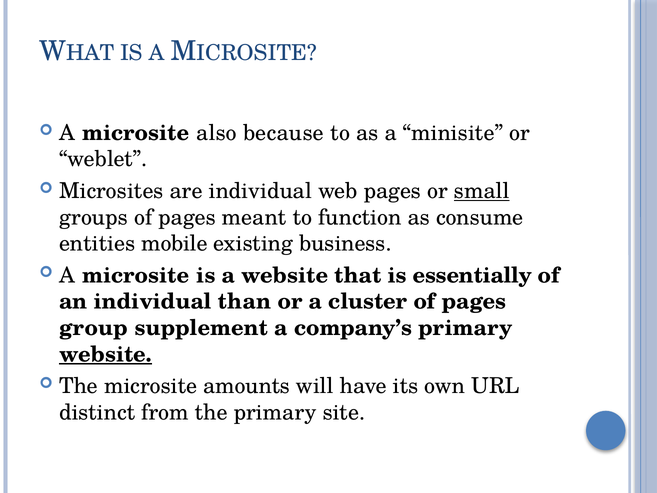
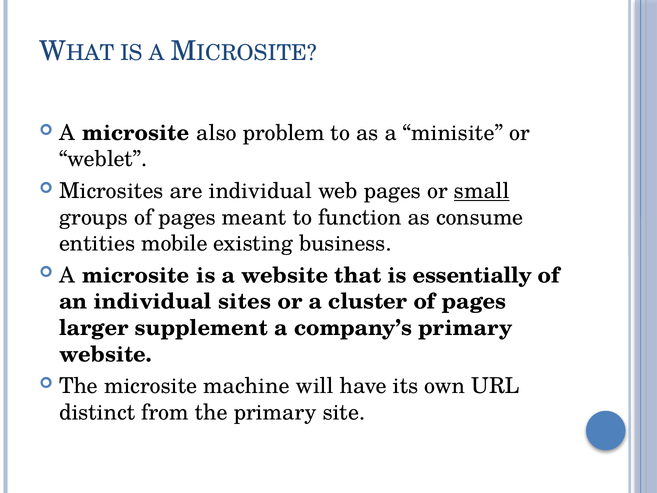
because: because -> problem
than: than -> sites
group: group -> larger
website at (105, 354) underline: present -> none
amounts: amounts -> machine
